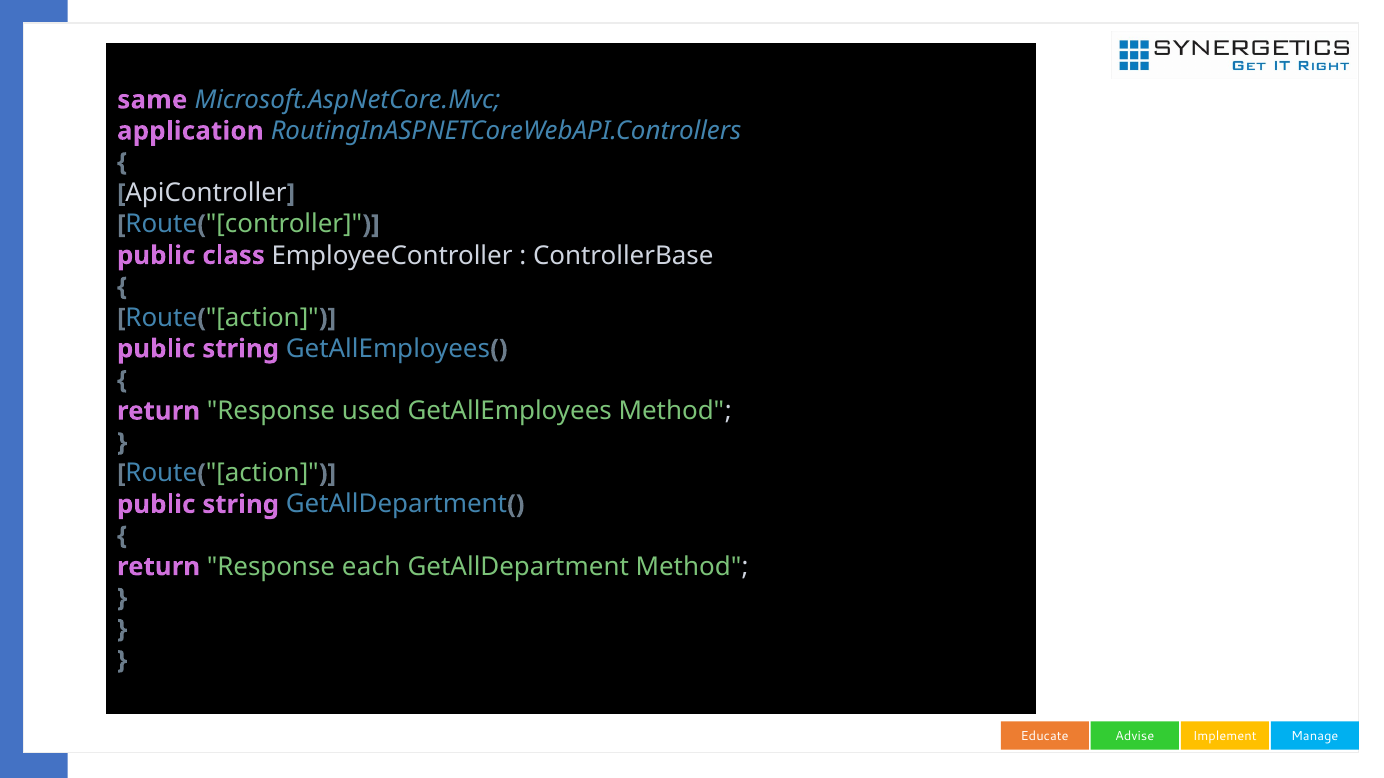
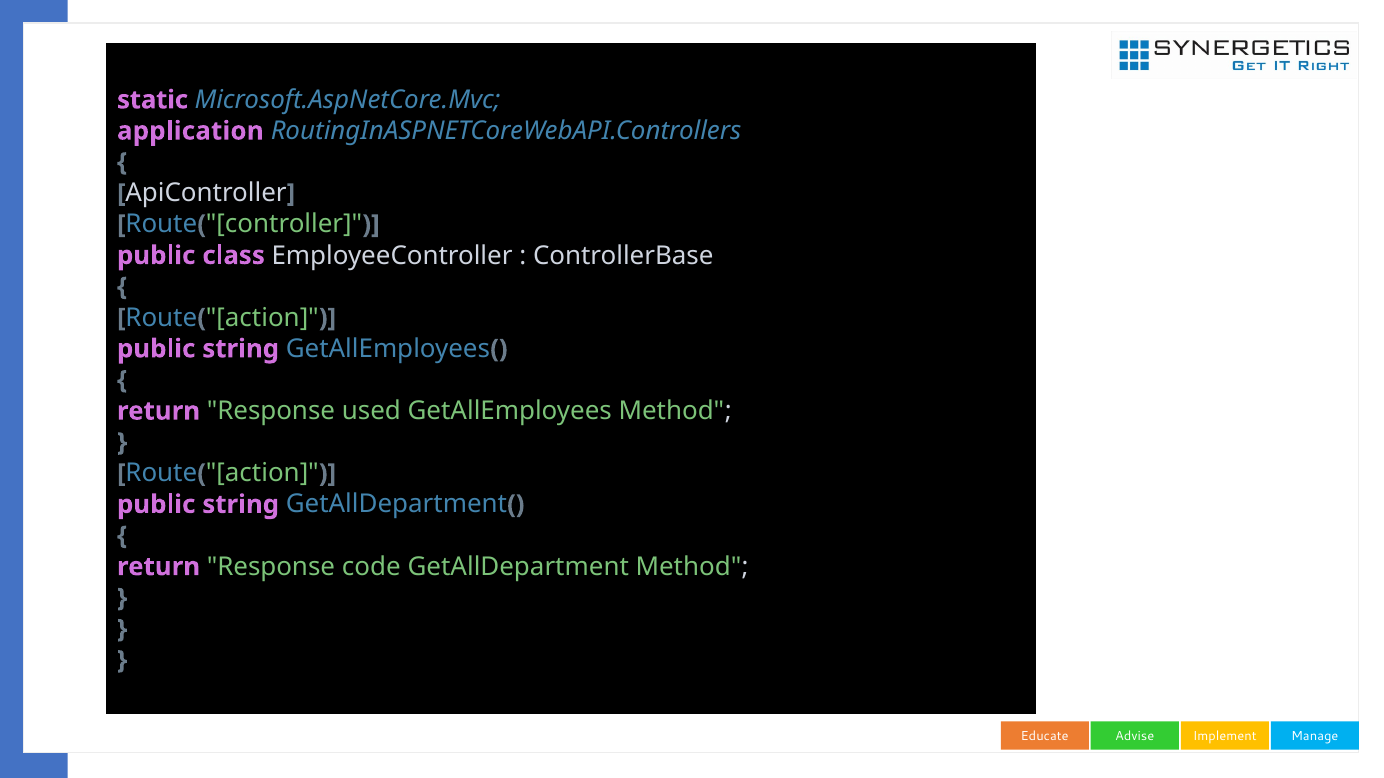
same: same -> static
each: each -> code
